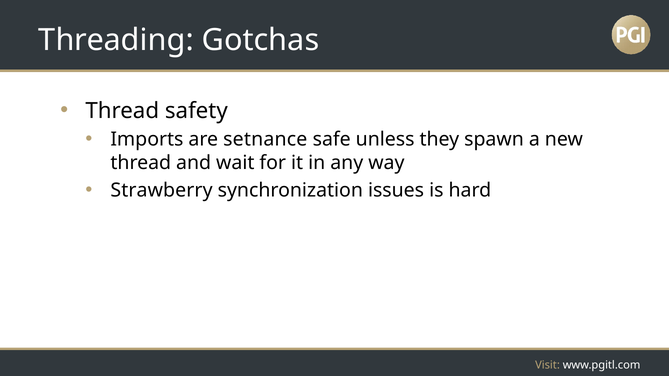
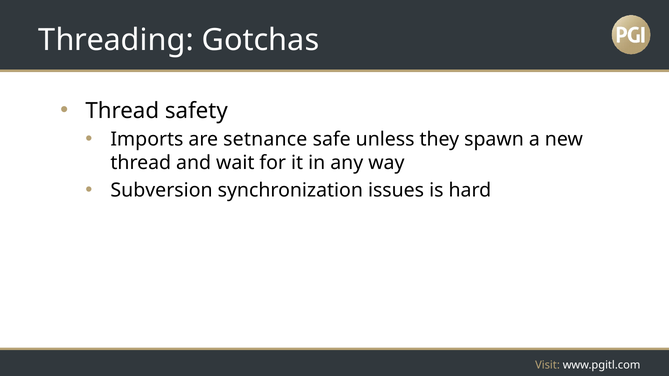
Strawberry: Strawberry -> Subversion
